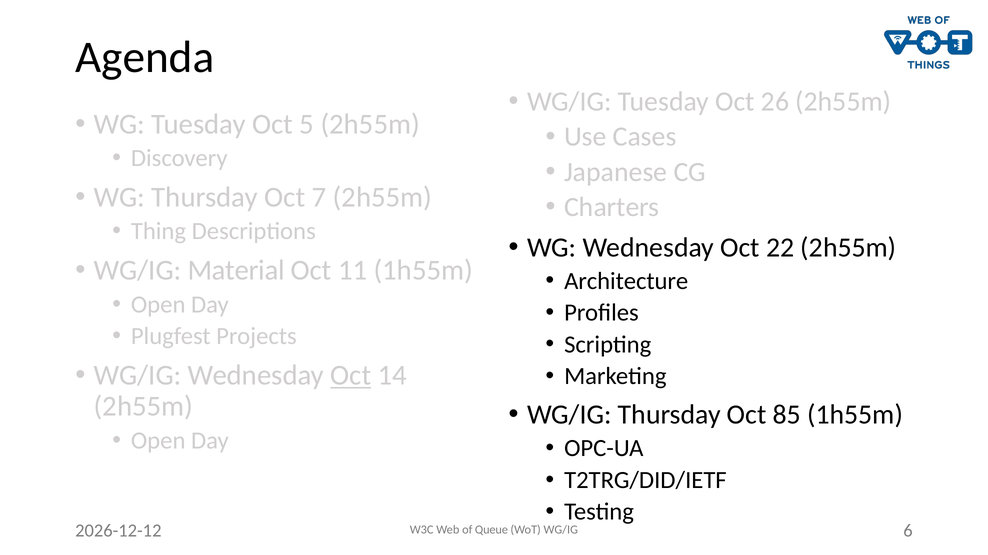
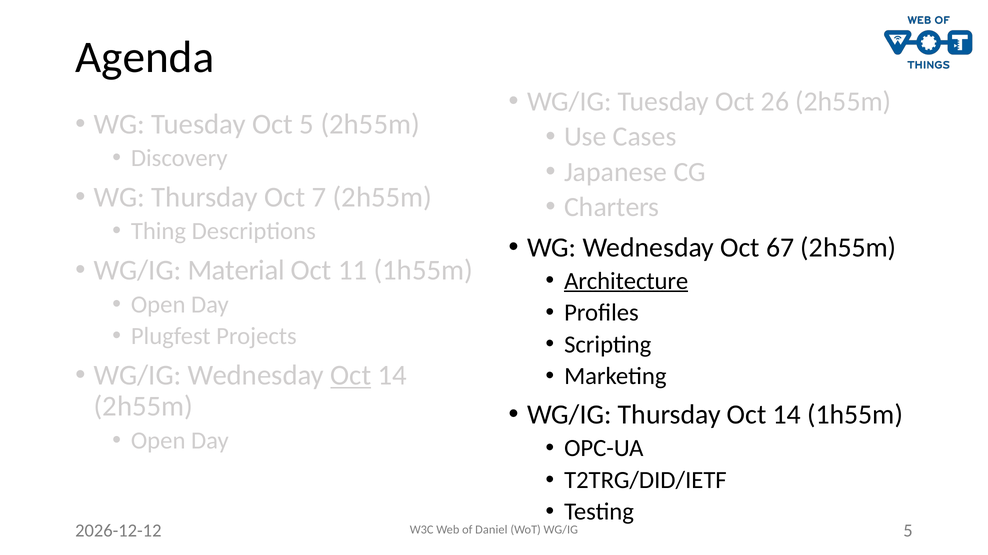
22: 22 -> 67
Architecture underline: none -> present
Thursday Oct 85: 85 -> 14
Queue: Queue -> Daniel
WG/IG 6: 6 -> 5
